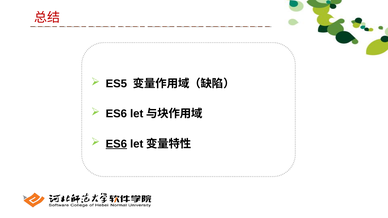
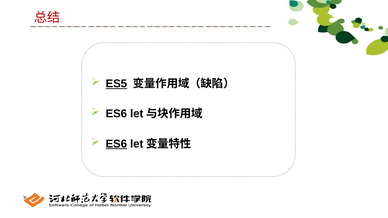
ES5 underline: none -> present
